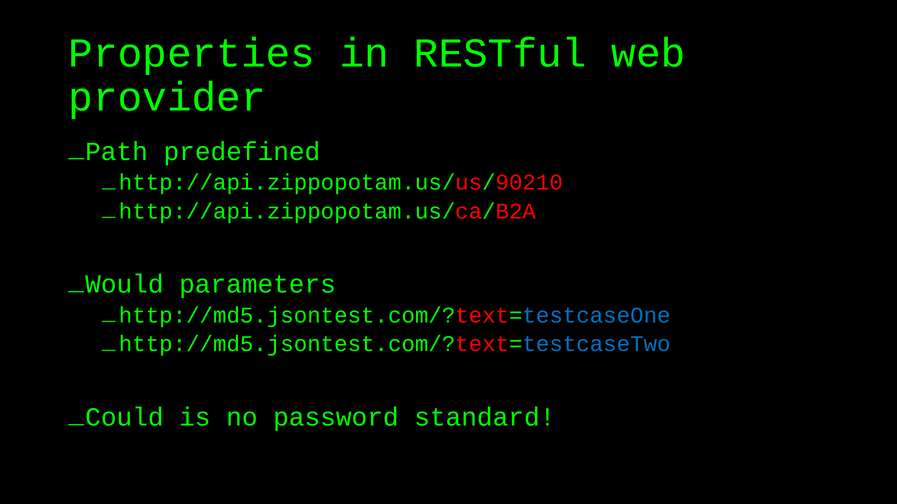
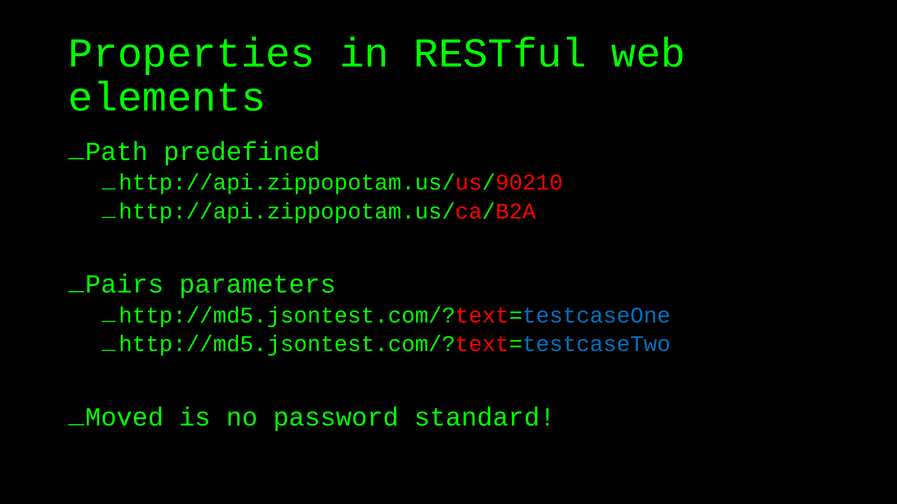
provider: provider -> elements
Would: Would -> Pairs
Could: Could -> Moved
